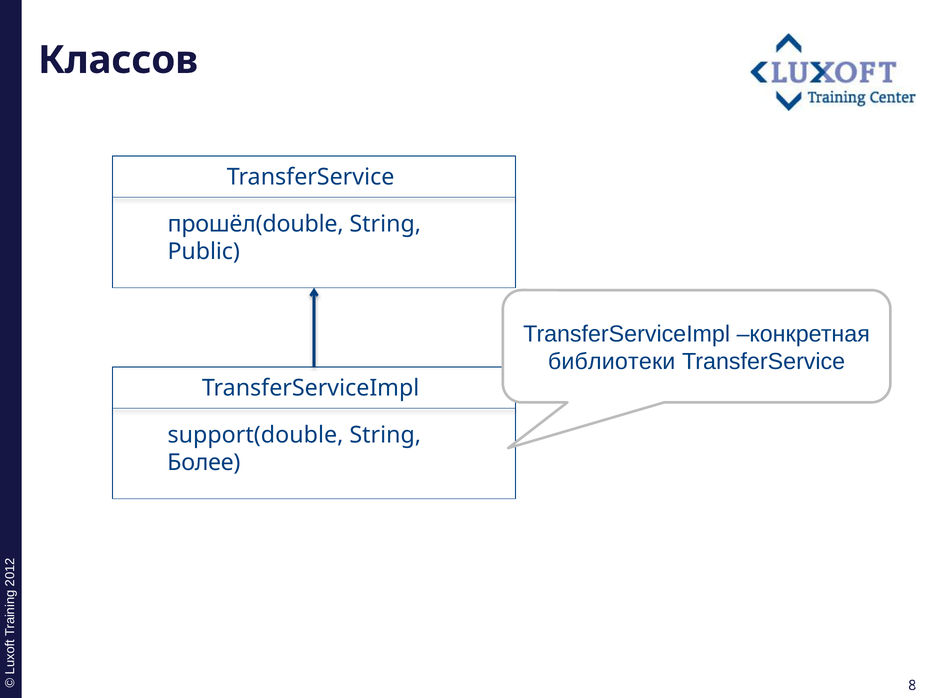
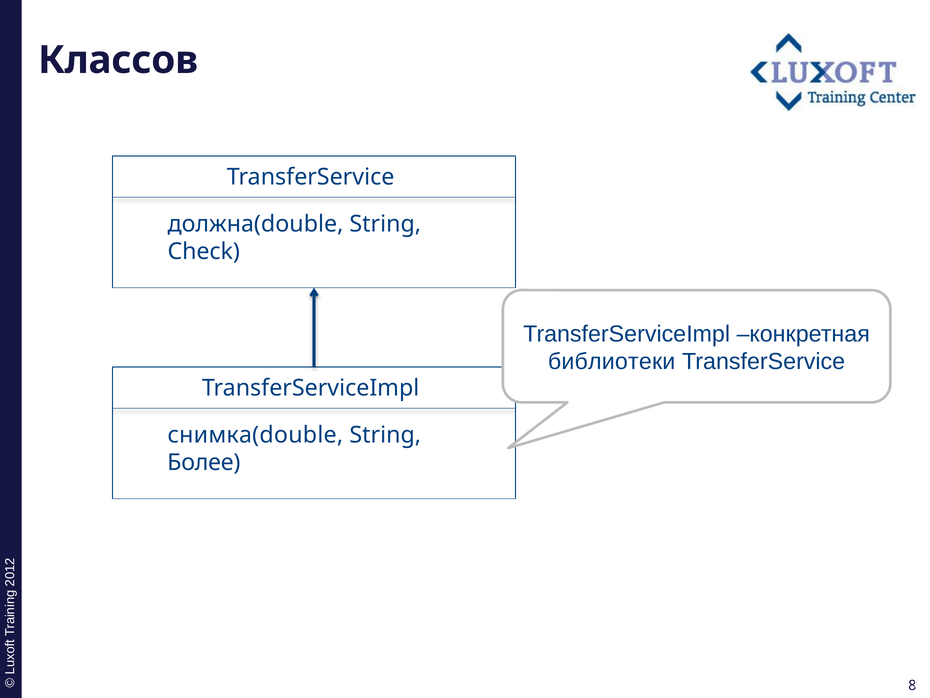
прошёл(double: прошёл(double -> должна(double
Public: Public -> Check
support(double: support(double -> снимка(double
